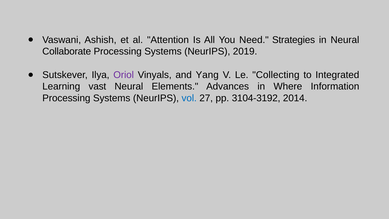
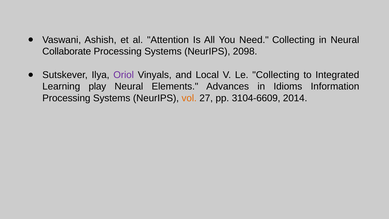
Need Strategies: Strategies -> Collecting
2019: 2019 -> 2098
Yang: Yang -> Local
vast: vast -> play
Where: Where -> Idioms
vol colour: blue -> orange
3104-3192: 3104-3192 -> 3104-6609
